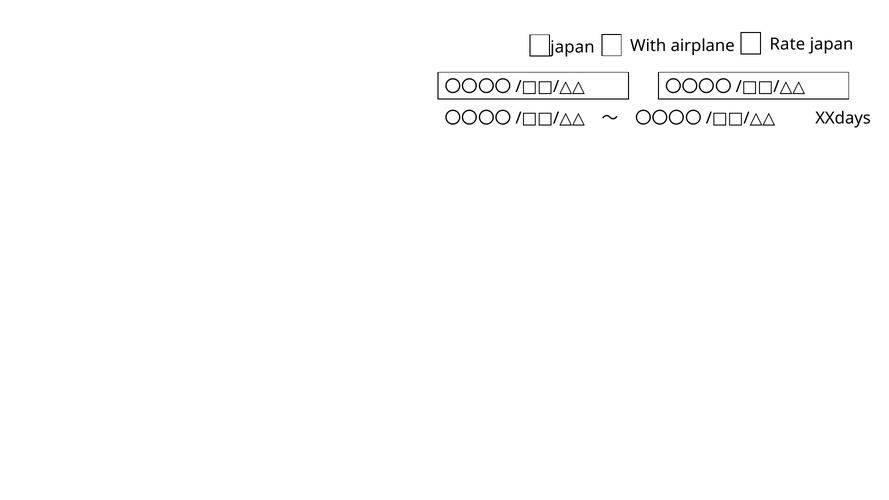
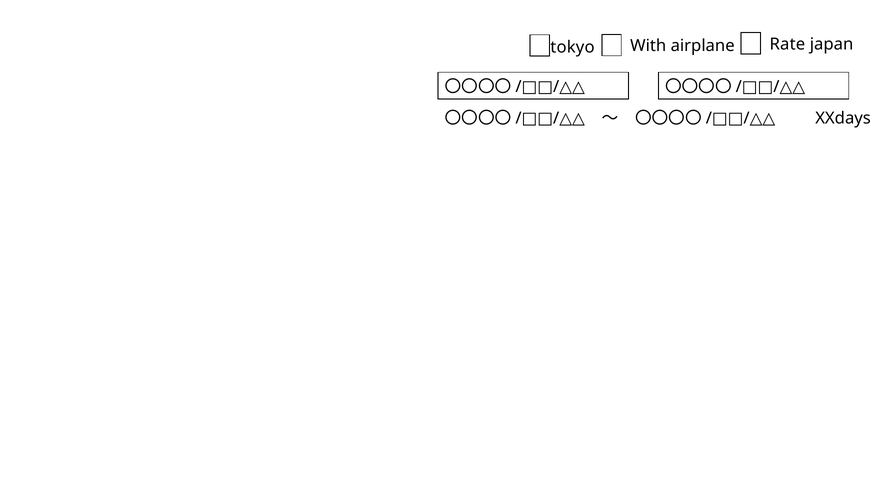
japan at (572, 47): japan -> tokyo
